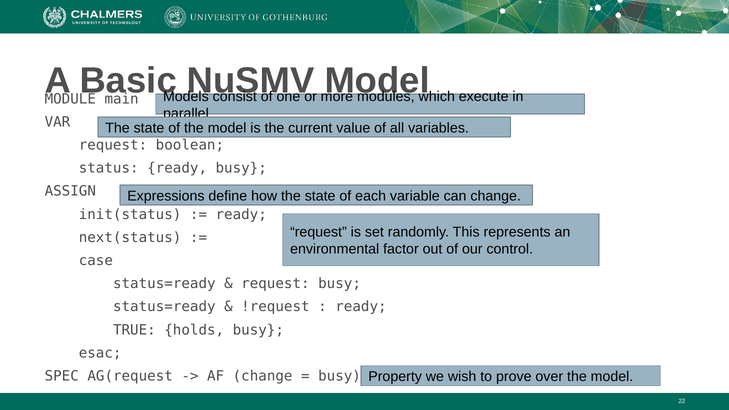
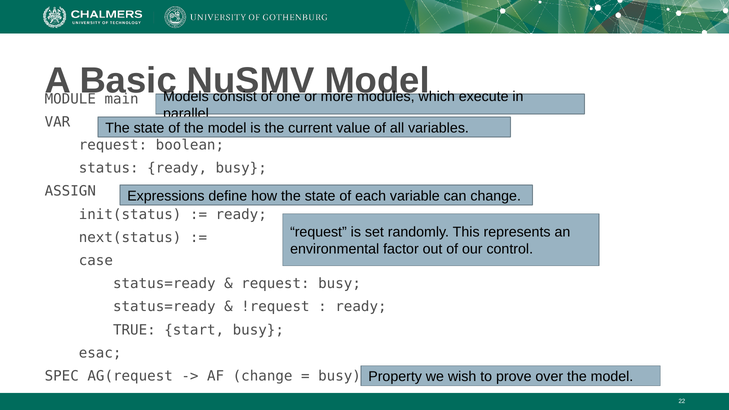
holds: holds -> start
